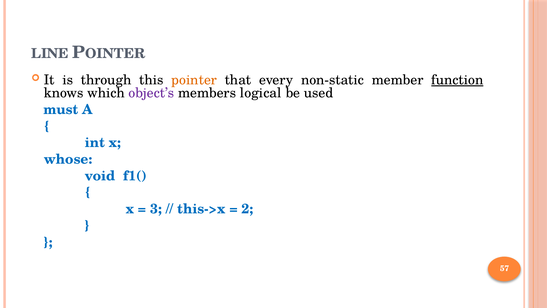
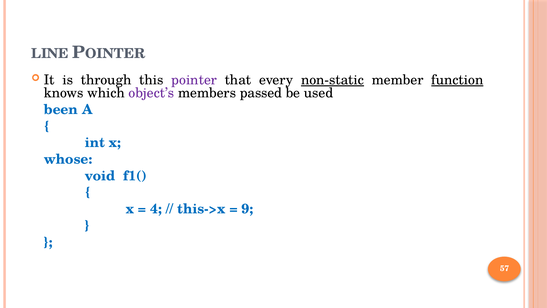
pointer colour: orange -> purple
non-static underline: none -> present
logical: logical -> passed
must: must -> been
3: 3 -> 4
2: 2 -> 9
